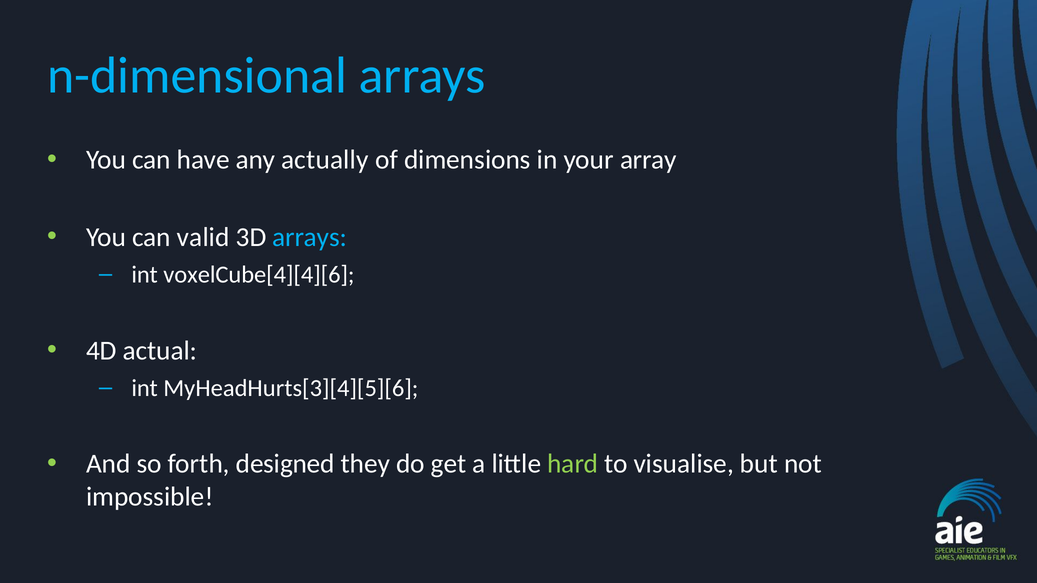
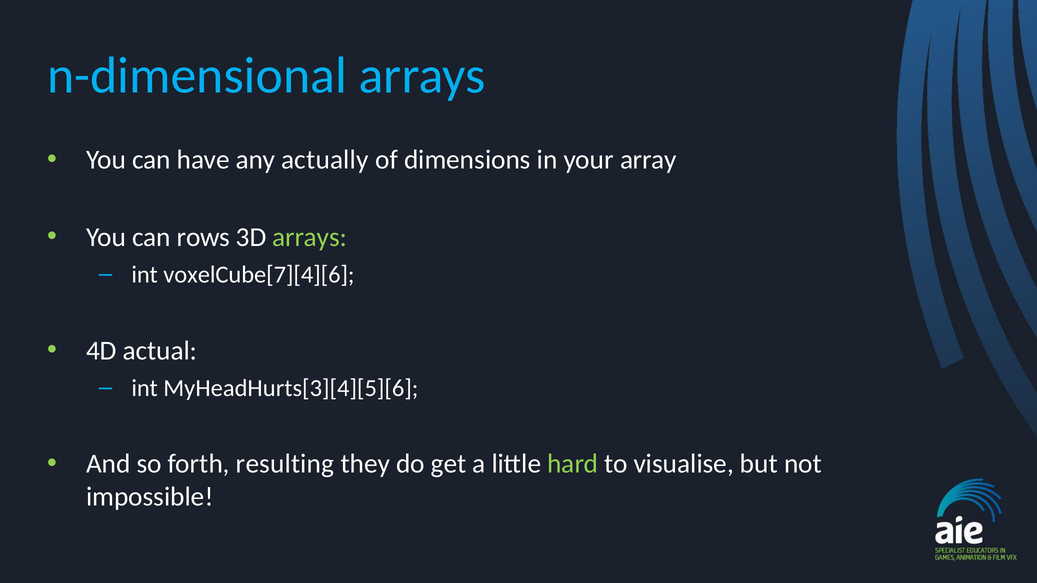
valid: valid -> rows
arrays at (310, 237) colour: light blue -> light green
voxelCube[4][4][6: voxelCube[4][4][6 -> voxelCube[7][4][6
designed: designed -> resulting
